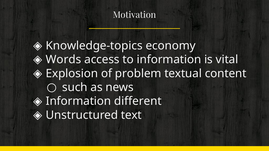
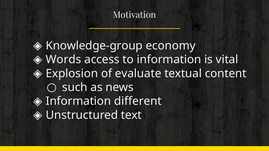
Knowledge-topics: Knowledge-topics -> Knowledge-group
problem: problem -> evaluate
